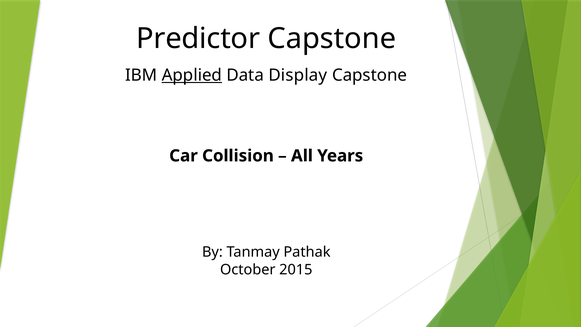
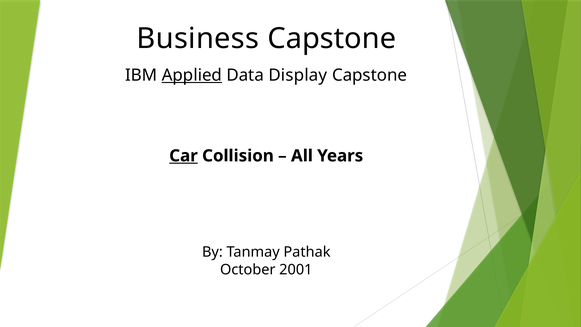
Predictor: Predictor -> Business
Car underline: none -> present
2015: 2015 -> 2001
